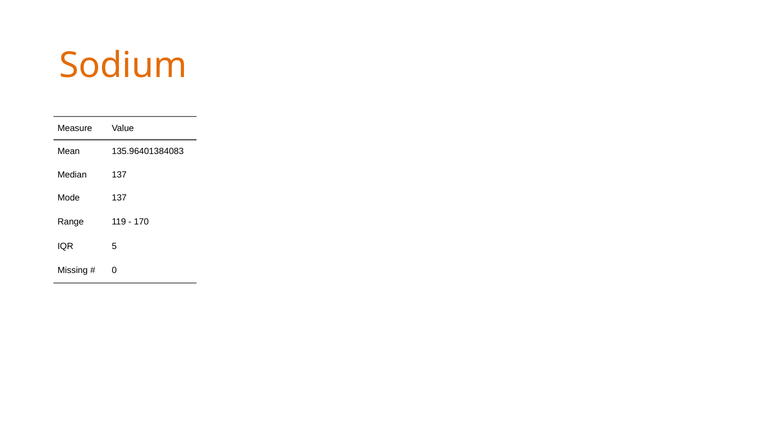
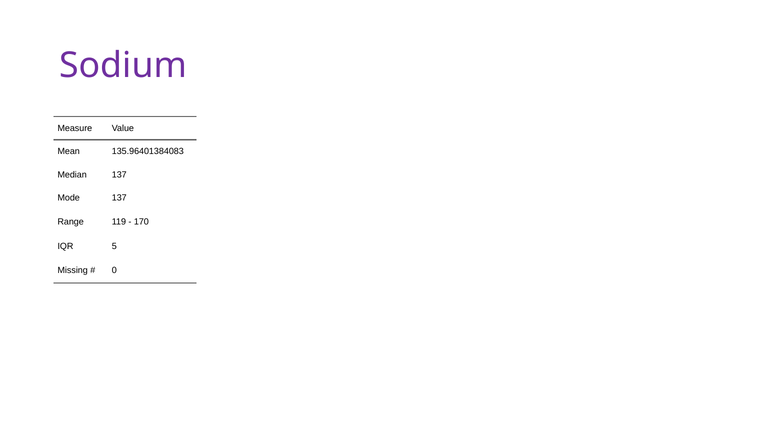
Sodium colour: orange -> purple
